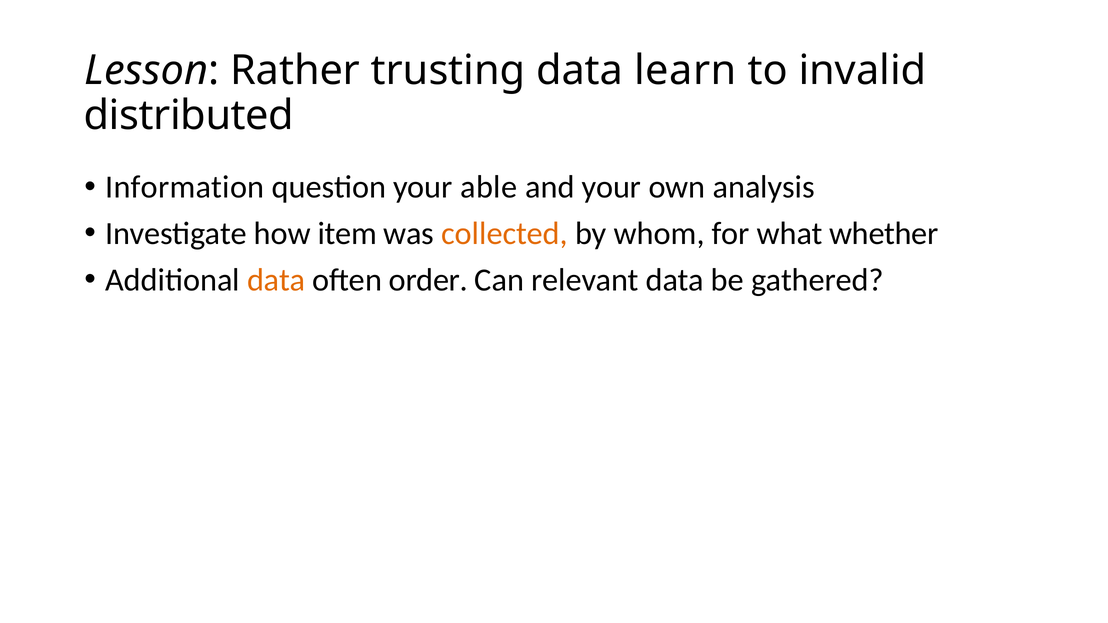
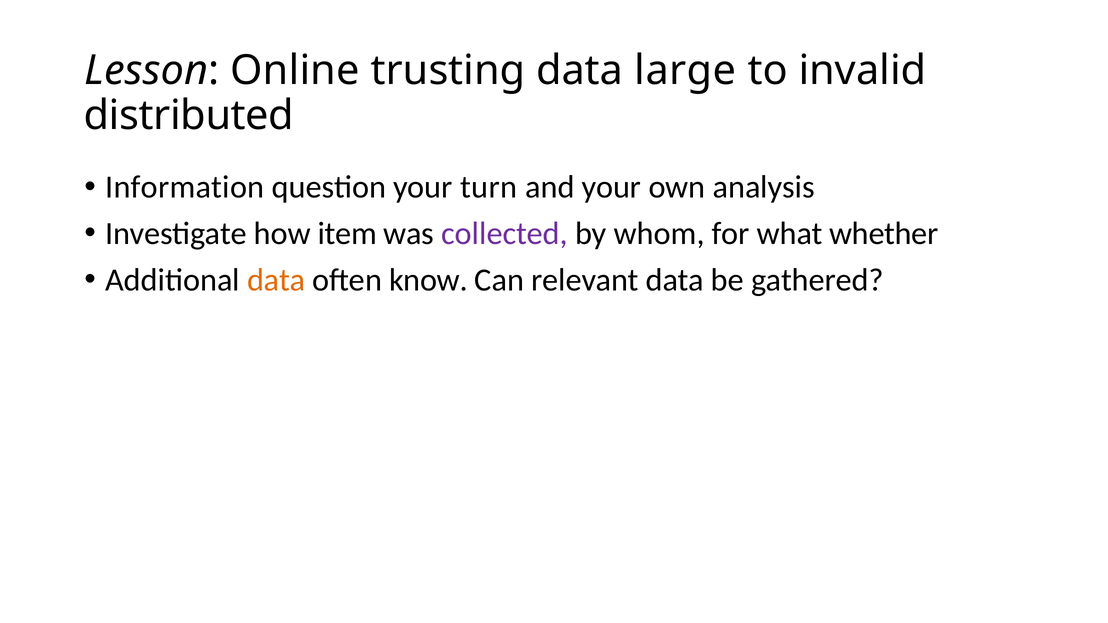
Rather: Rather -> Online
learn: learn -> large
able: able -> turn
collected colour: orange -> purple
order: order -> know
